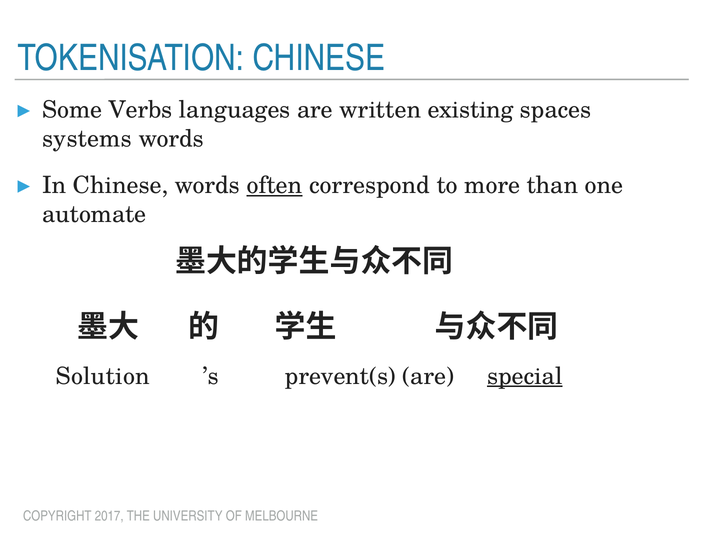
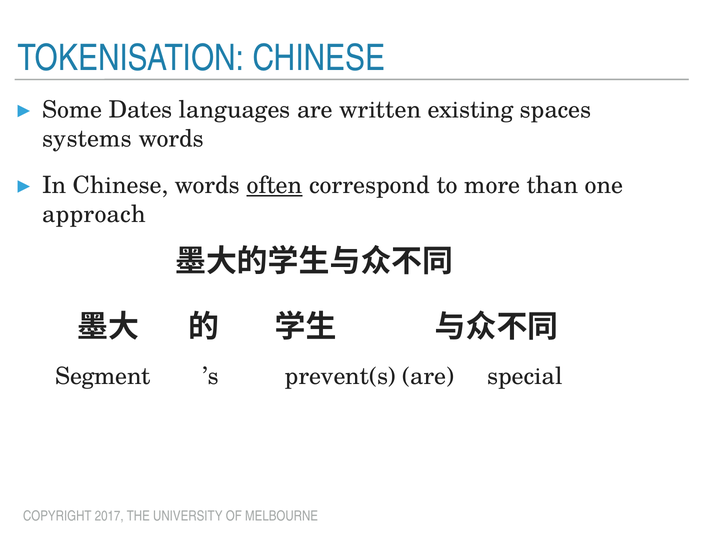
Verbs: Verbs -> Dates
automate: automate -> approach
Solution: Solution -> Segment
special underline: present -> none
